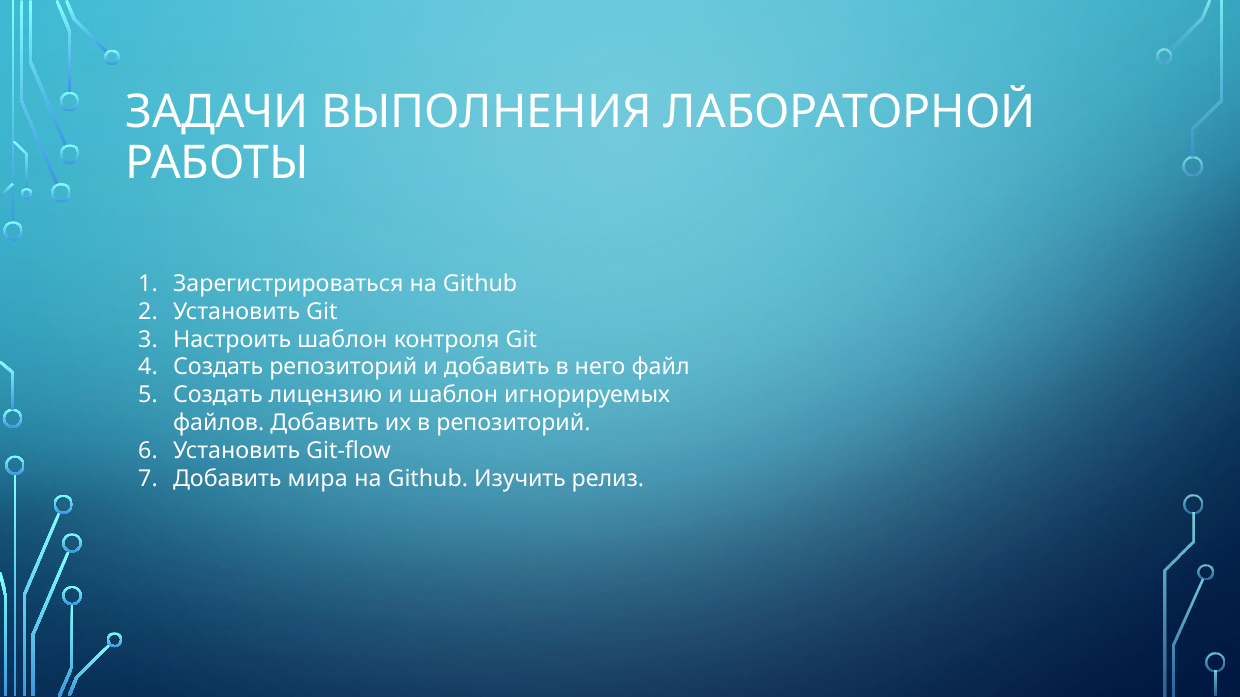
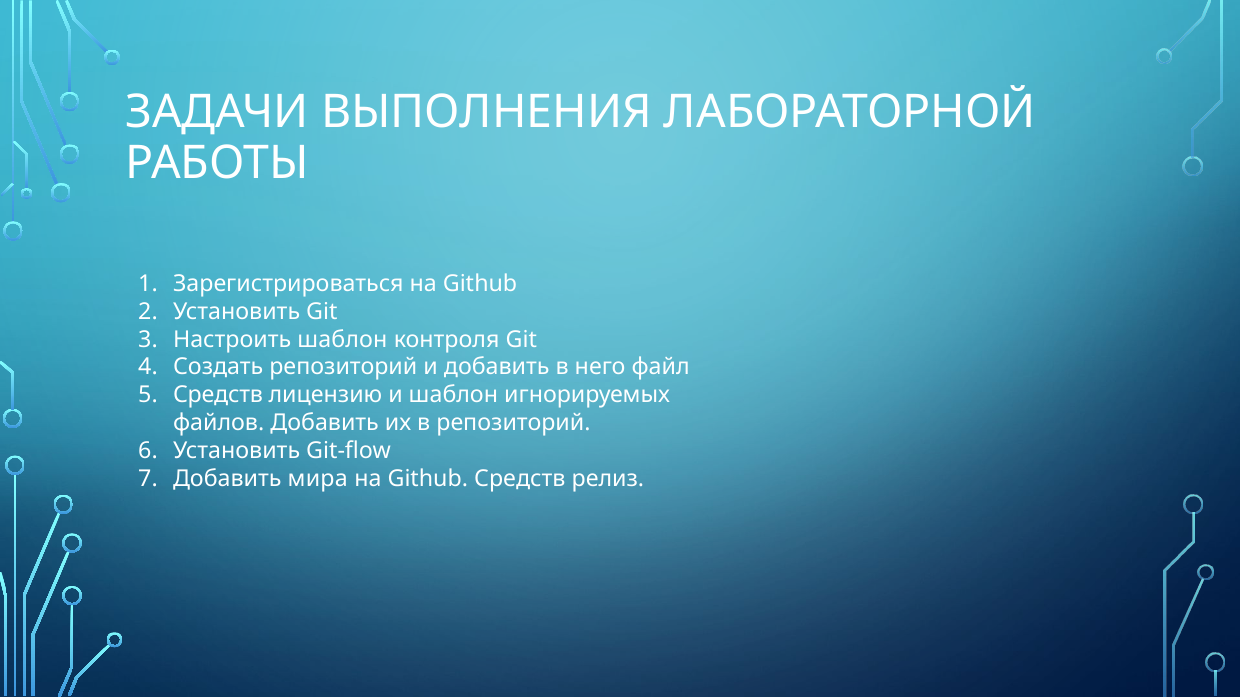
Создать at (218, 395): Создать -> Средств
Github Изучить: Изучить -> Средств
